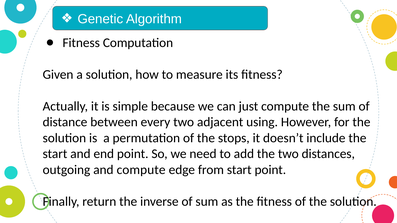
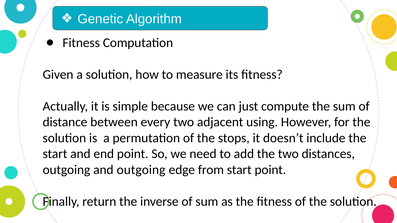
and compute: compute -> outgoing
